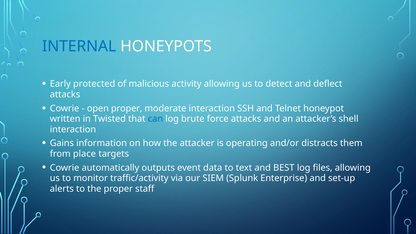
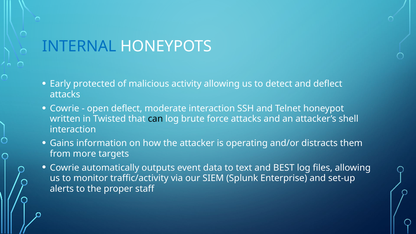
open proper: proper -> deflect
can colour: blue -> black
place: place -> more
